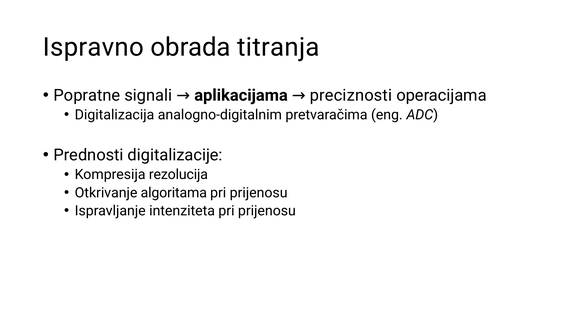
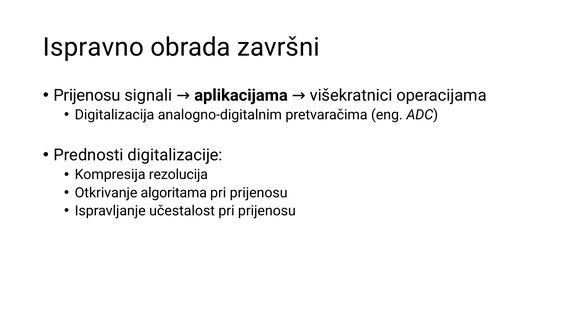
titranja: titranja -> završni
Popratne at (87, 95): Popratne -> Prijenosu
preciznosti: preciznosti -> višekratnici
intenziteta: intenziteta -> učestalost
